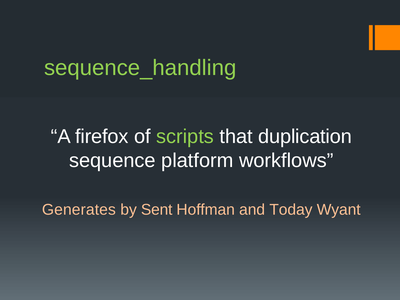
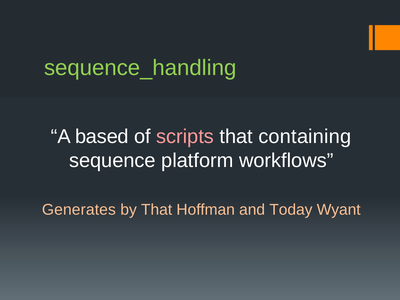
firefox: firefox -> based
scripts colour: light green -> pink
duplication: duplication -> containing
by Sent: Sent -> That
